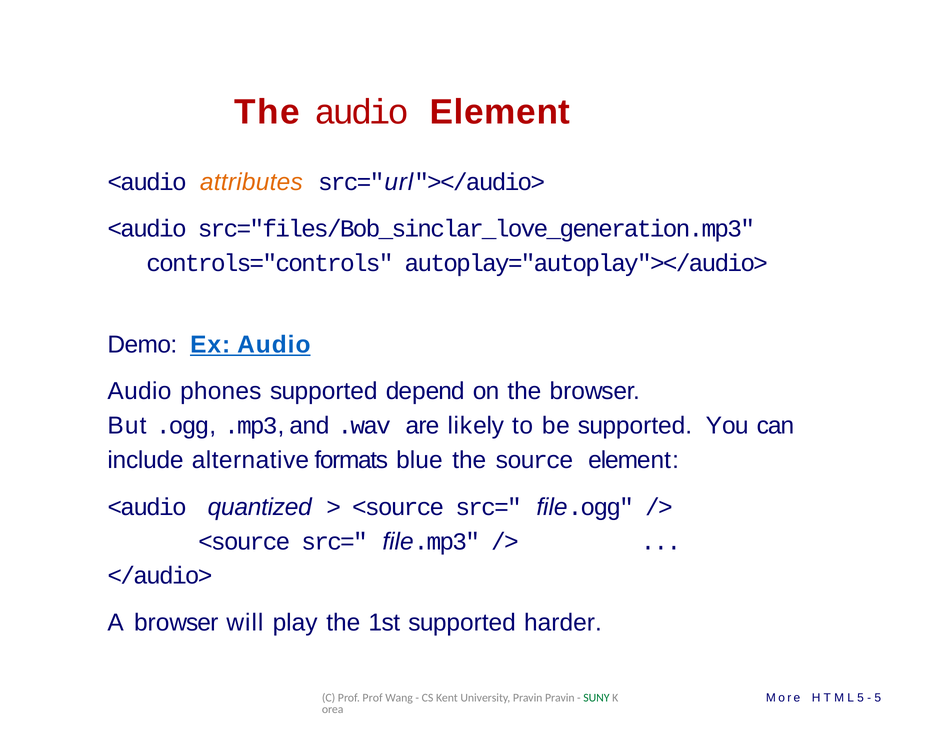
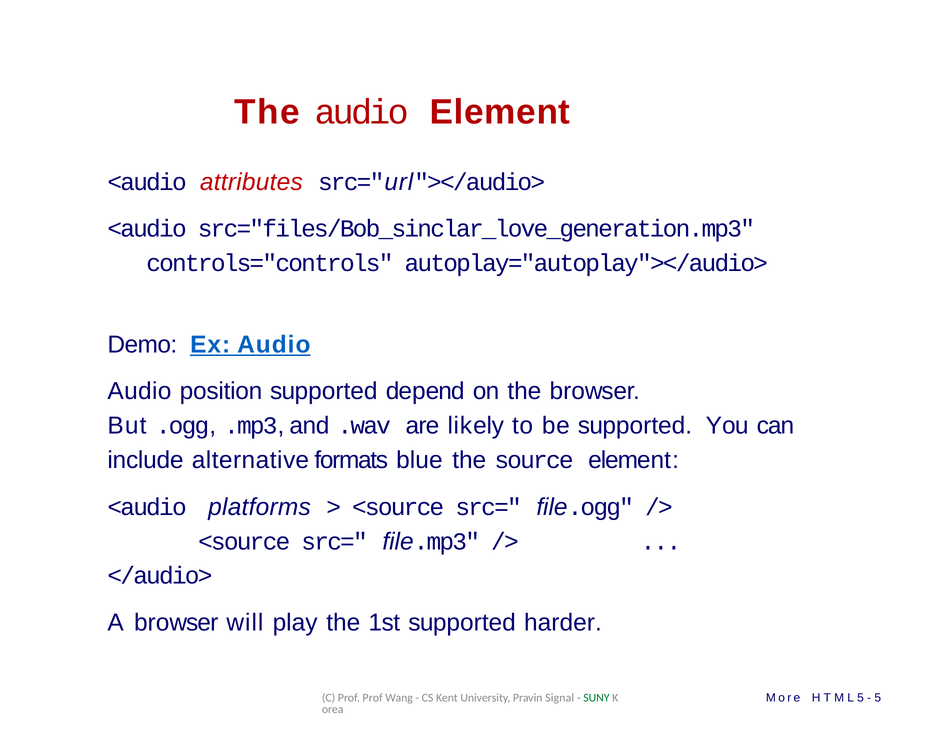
attributes colour: orange -> red
phones: phones -> position
quantized: quantized -> platforms
Pravin Pravin: Pravin -> Signal
